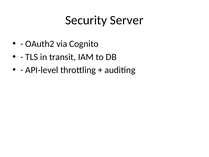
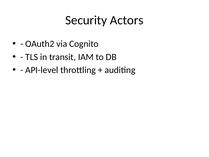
Server: Server -> Actors
